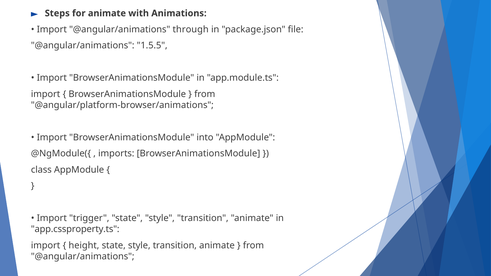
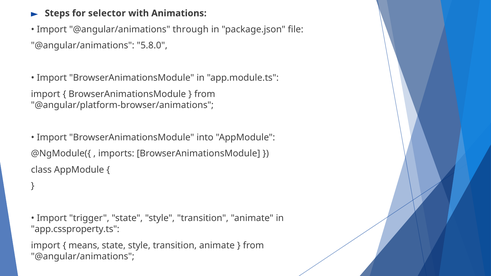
for animate: animate -> selector
1.5.5: 1.5.5 -> 5.8.0
height: height -> means
